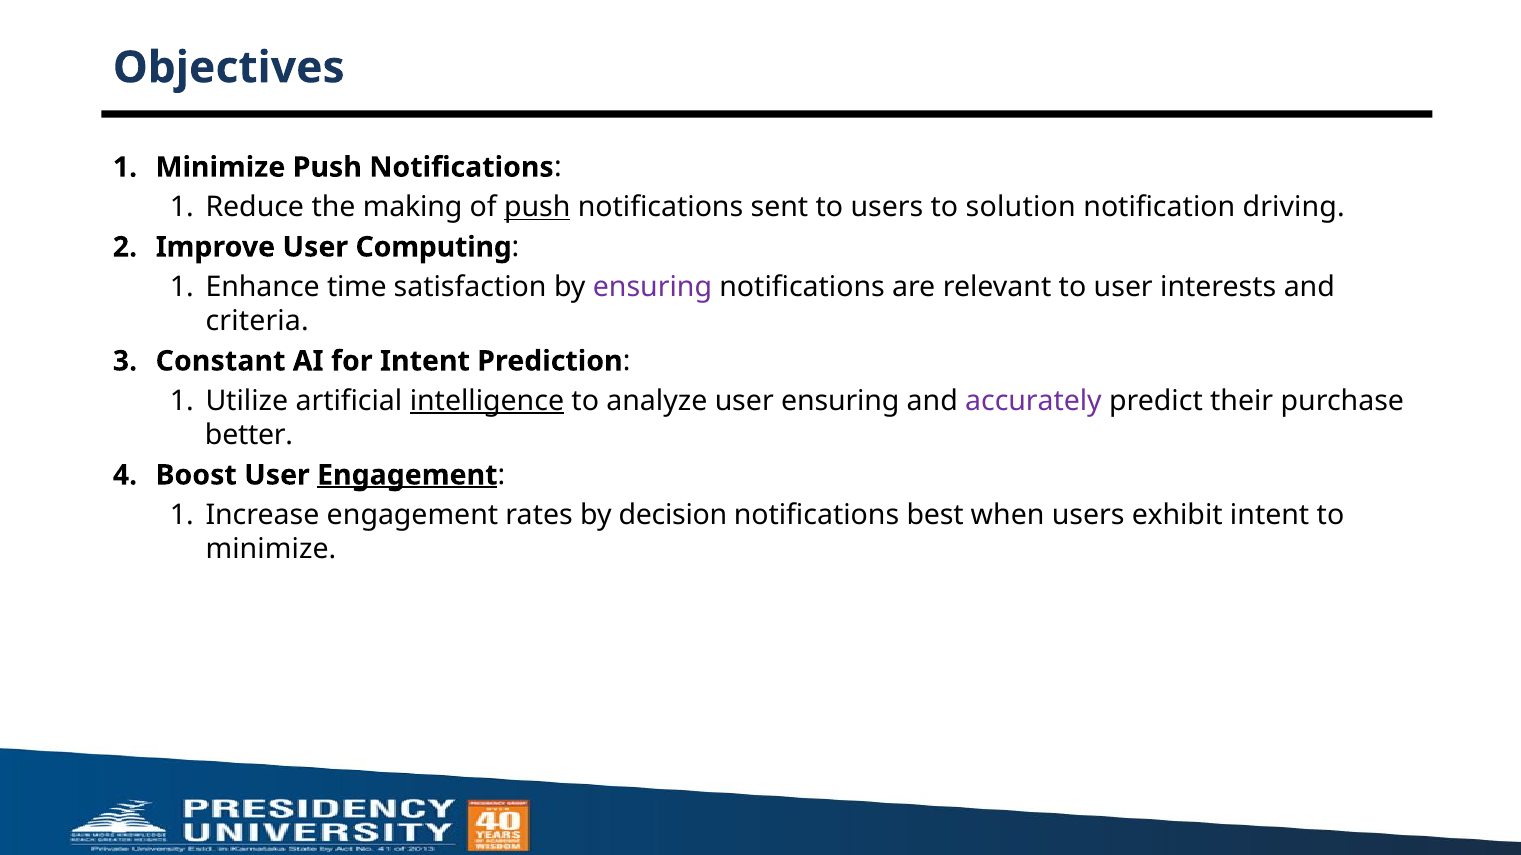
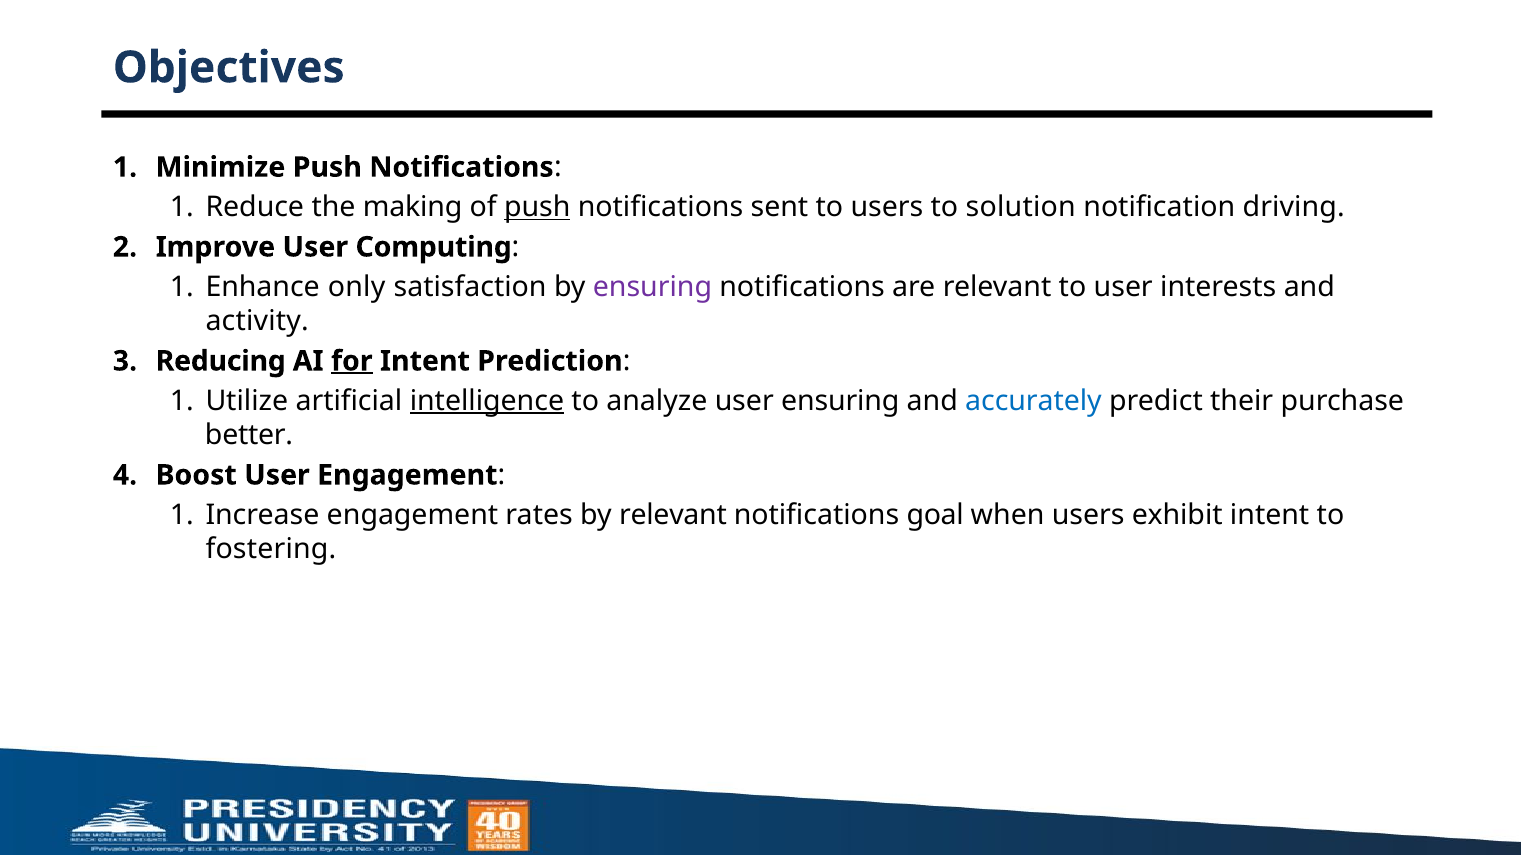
time: time -> only
criteria: criteria -> activity
Constant: Constant -> Reducing
for underline: none -> present
accurately colour: purple -> blue
Engagement at (407, 475) underline: present -> none
by decision: decision -> relevant
best: best -> goal
minimize at (271, 550): minimize -> fostering
